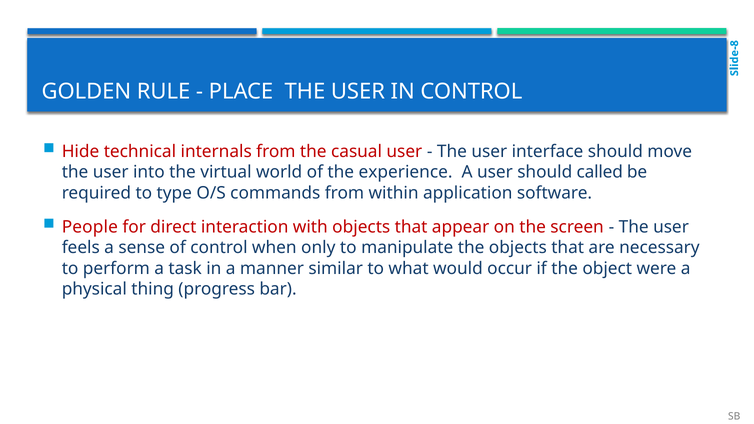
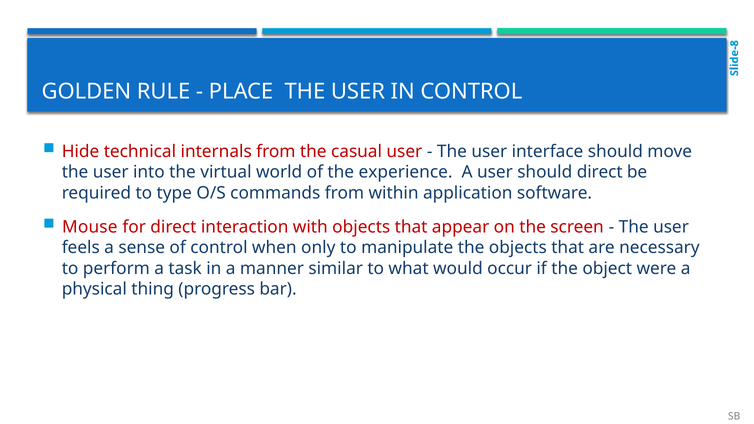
should called: called -> direct
People: People -> Mouse
